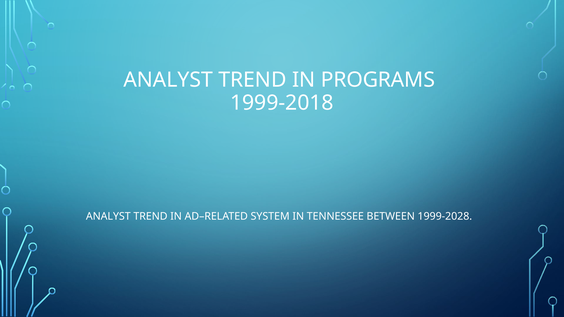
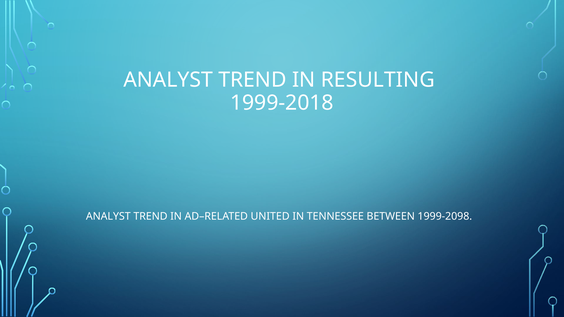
PROGRAMS: PROGRAMS -> RESULTING
SYSTEM: SYSTEM -> UNITED
1999-2028: 1999-2028 -> 1999-2098
